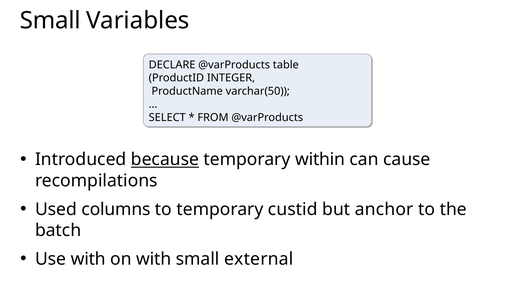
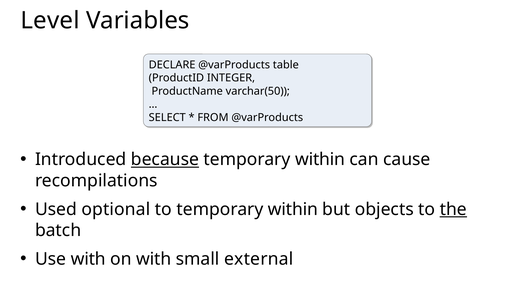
Small at (50, 20): Small -> Level
columns: columns -> optional
to temporary custid: custid -> within
anchor: anchor -> objects
the underline: none -> present
